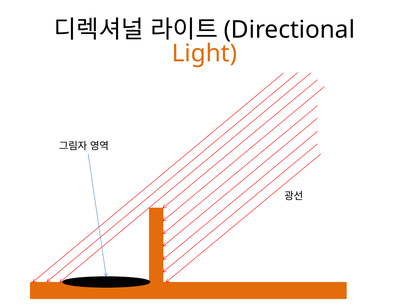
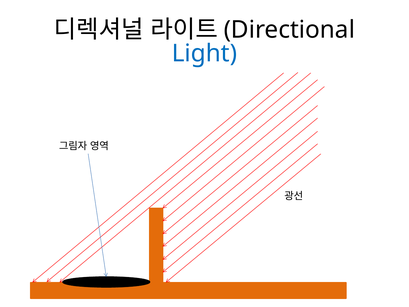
Light colour: orange -> blue
